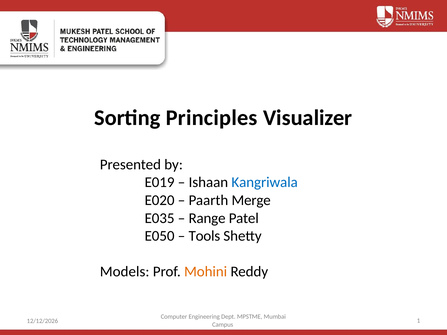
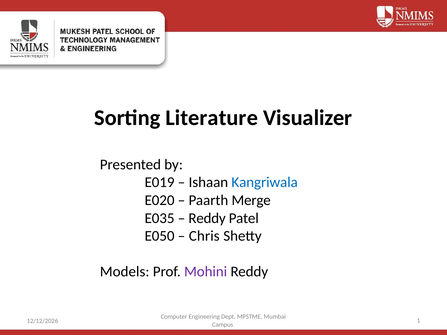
Principles: Principles -> Literature
Range at (207, 218): Range -> Reddy
Tools: Tools -> Chris
Mohini colour: orange -> purple
